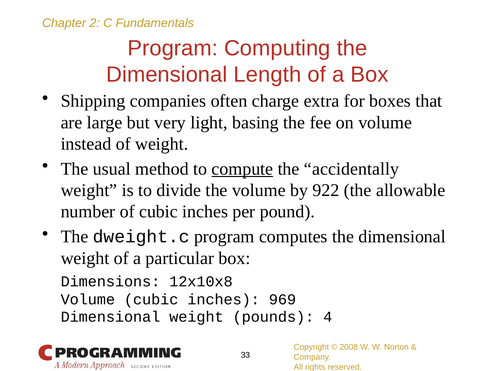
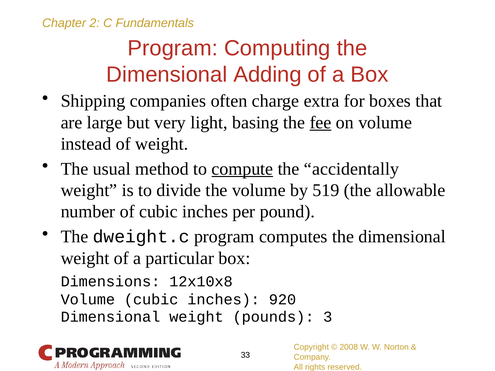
Length: Length -> Adding
fee underline: none -> present
922: 922 -> 519
969: 969 -> 920
4: 4 -> 3
